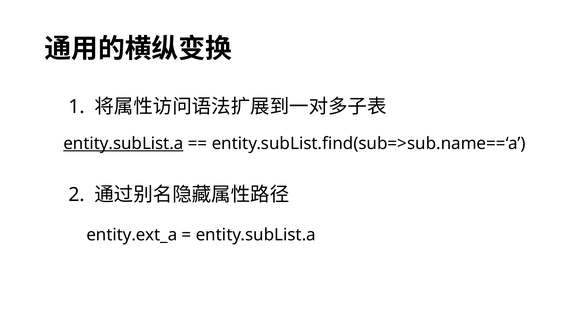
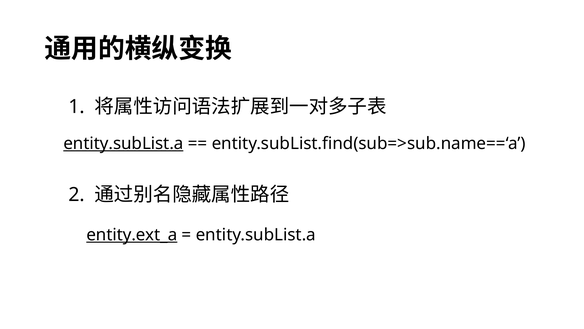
entity.ext_a underline: none -> present
